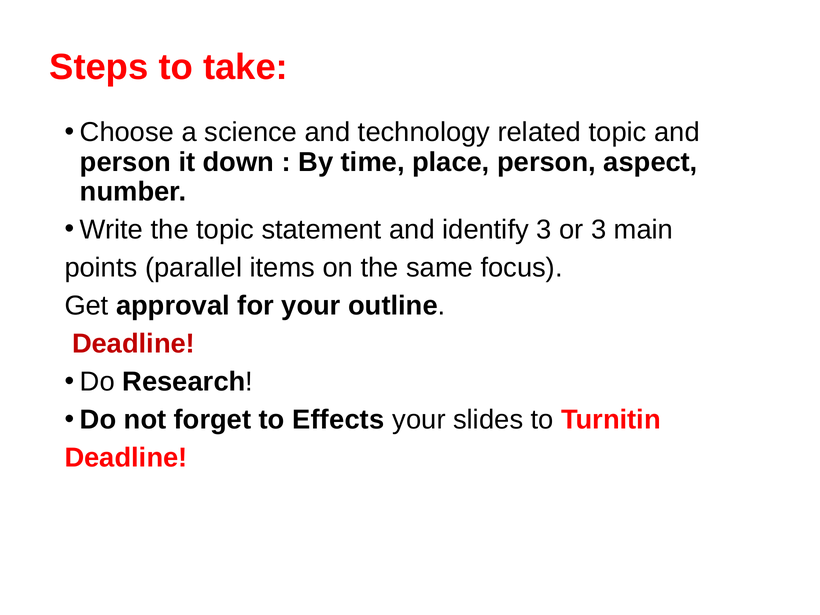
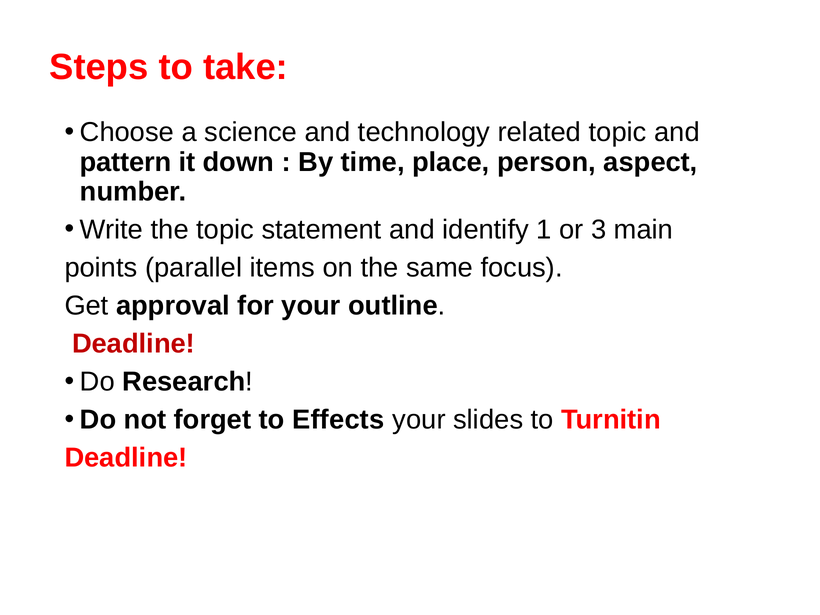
person at (125, 162): person -> pattern
identify 3: 3 -> 1
